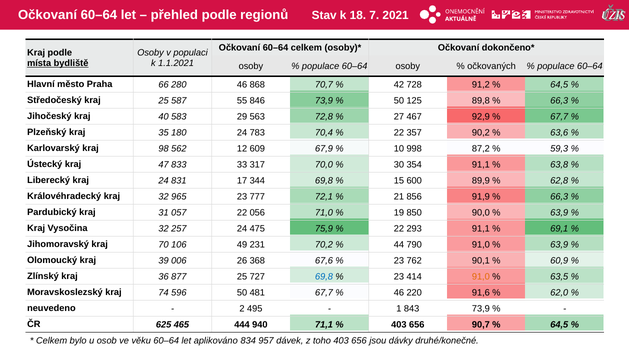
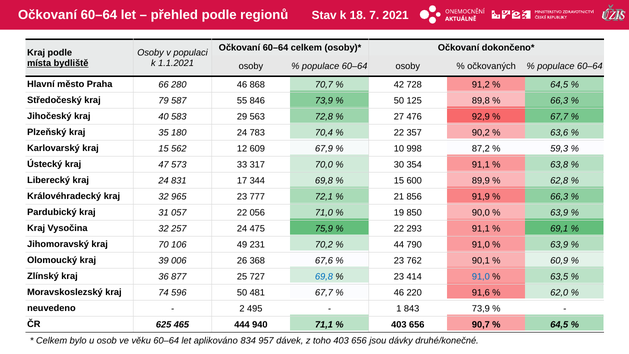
kraj 25: 25 -> 79
467: 467 -> 476
kraj 98: 98 -> 15
833: 833 -> 573
91,0 at (481, 276) colour: orange -> blue
